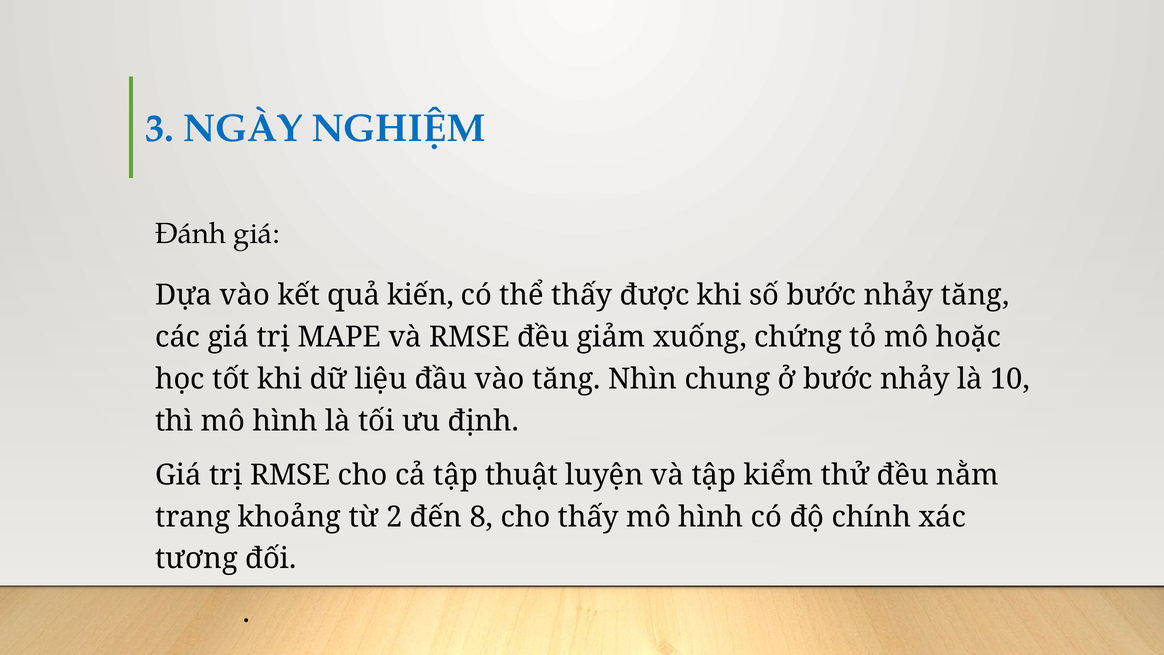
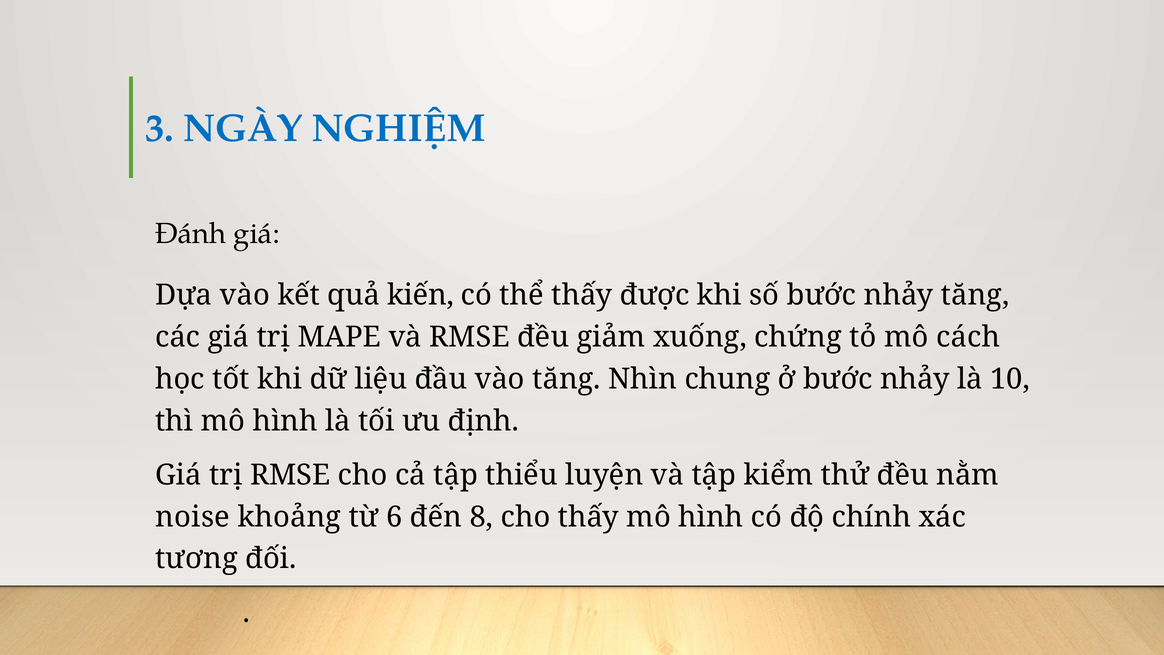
hoặc: hoặc -> cách
thuật: thuật -> thiểu
trang: trang -> noise
2: 2 -> 6
